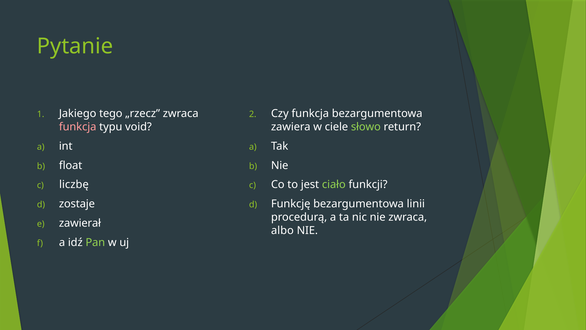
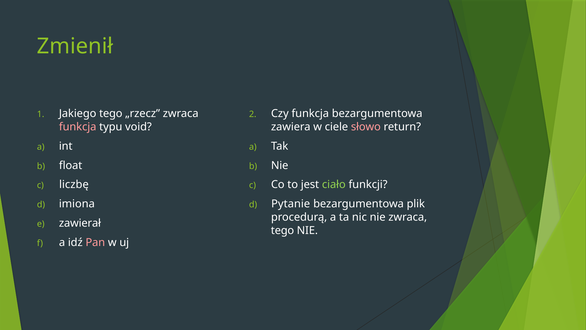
Pytanie: Pytanie -> Zmienił
słowo colour: light green -> pink
zostaje: zostaje -> imiona
Funkcję: Funkcję -> Pytanie
linii: linii -> plik
albo at (282, 230): albo -> tego
Pan colour: light green -> pink
